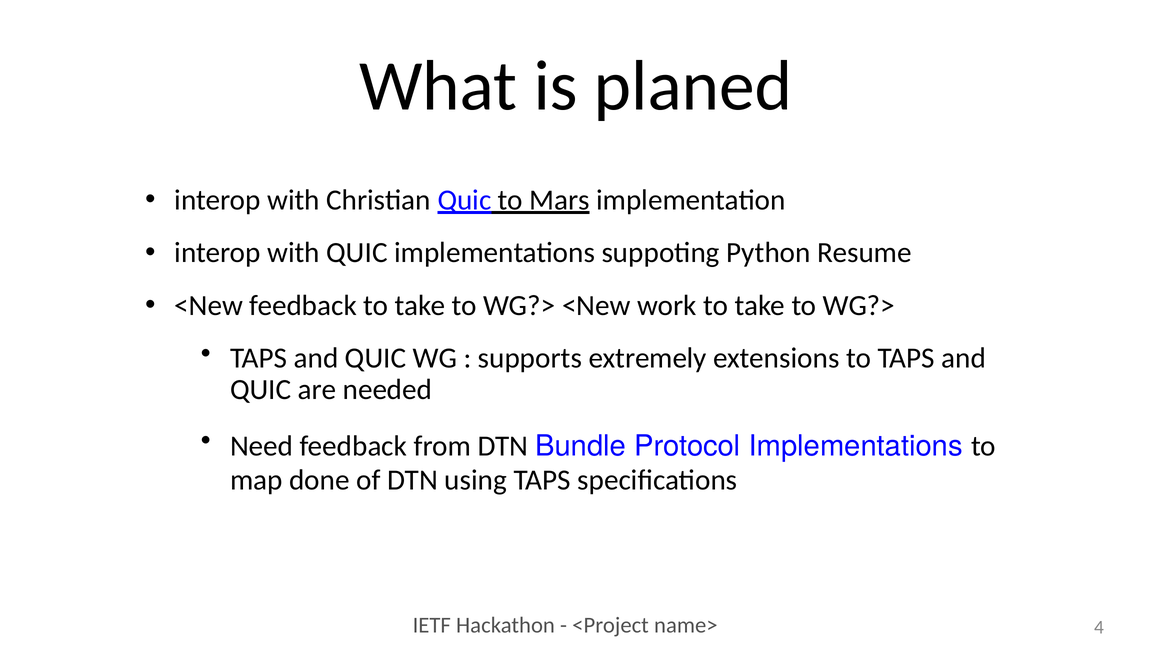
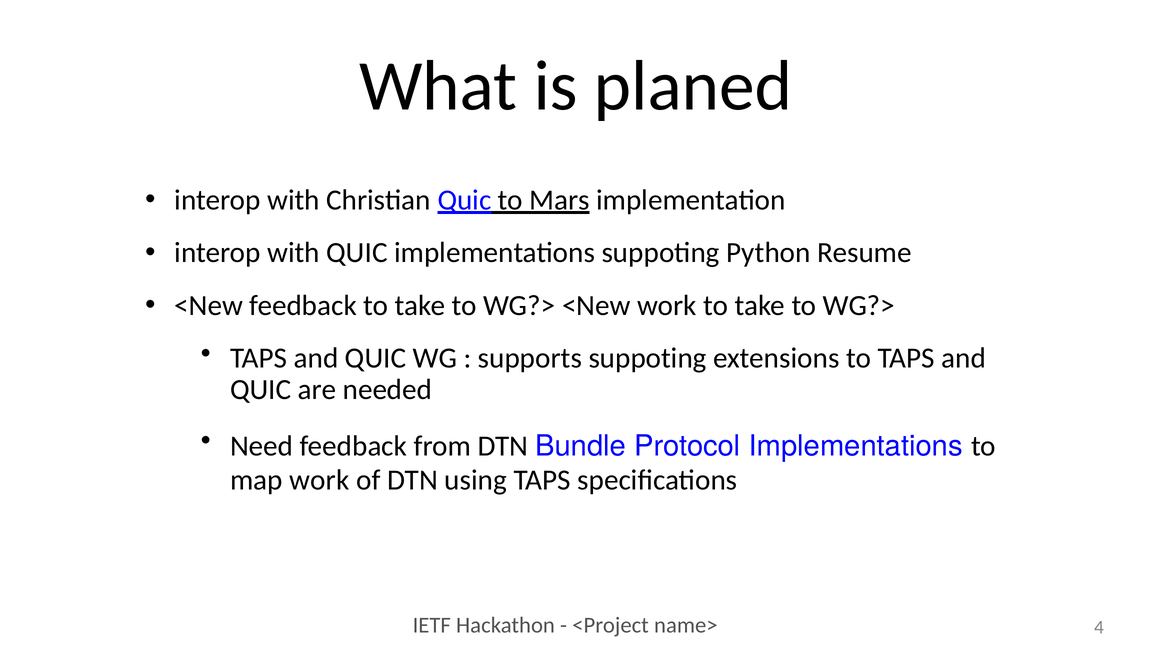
supports extremely: extremely -> suppoting
map done: done -> work
